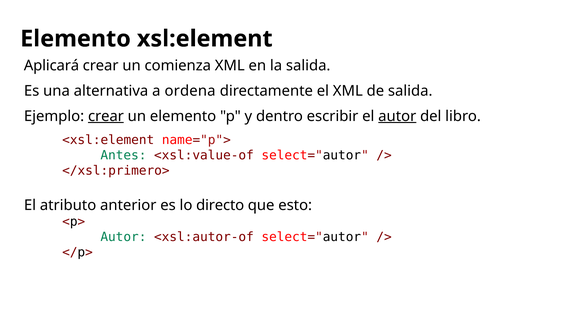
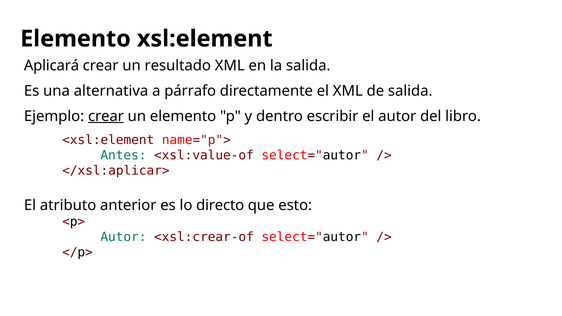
comienza: comienza -> resultado
ordena: ordena -> párrafo
autor at (397, 116) underline: present -> none
</xsl:primero>: </xsl:primero> -> </xsl:aplicar>
<xsl:autor-of: <xsl:autor-of -> <xsl:crear-of
